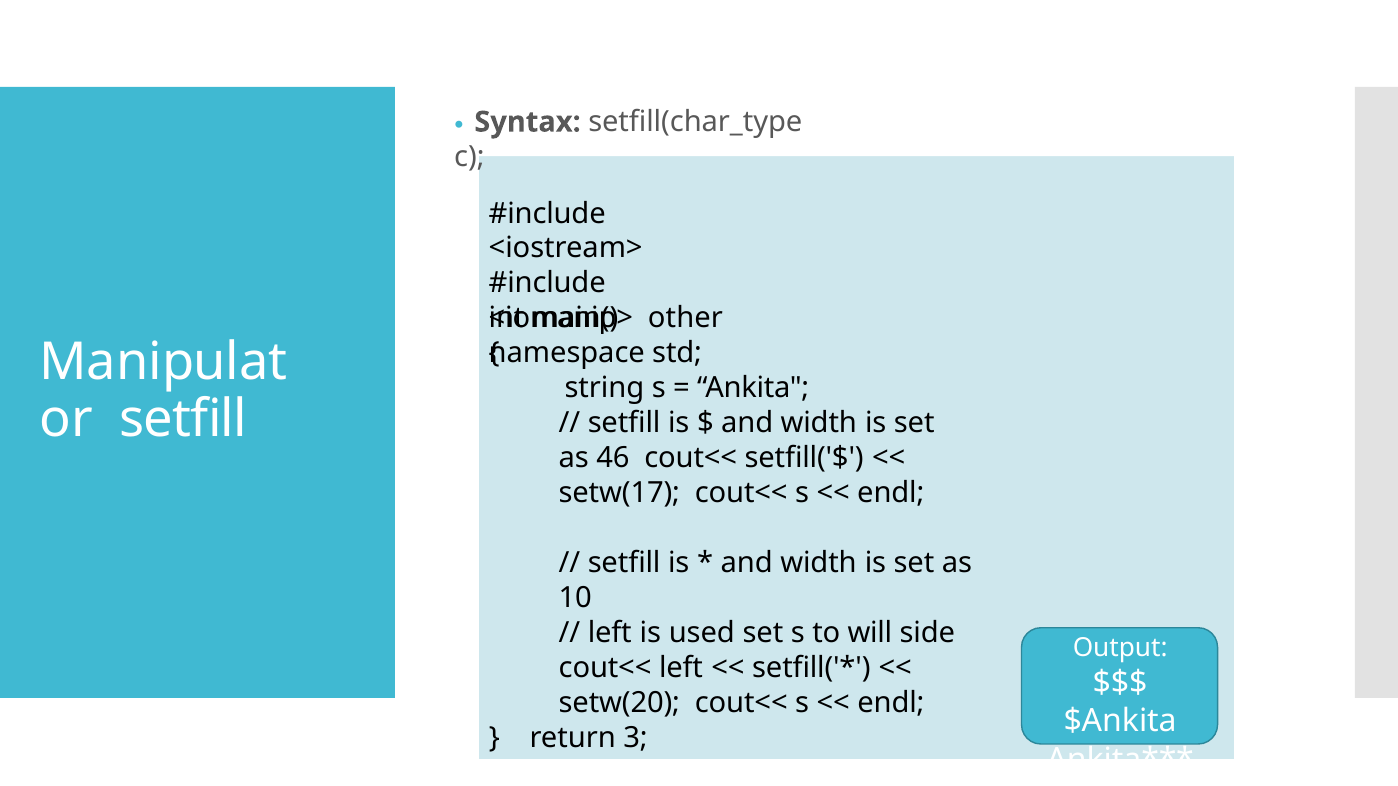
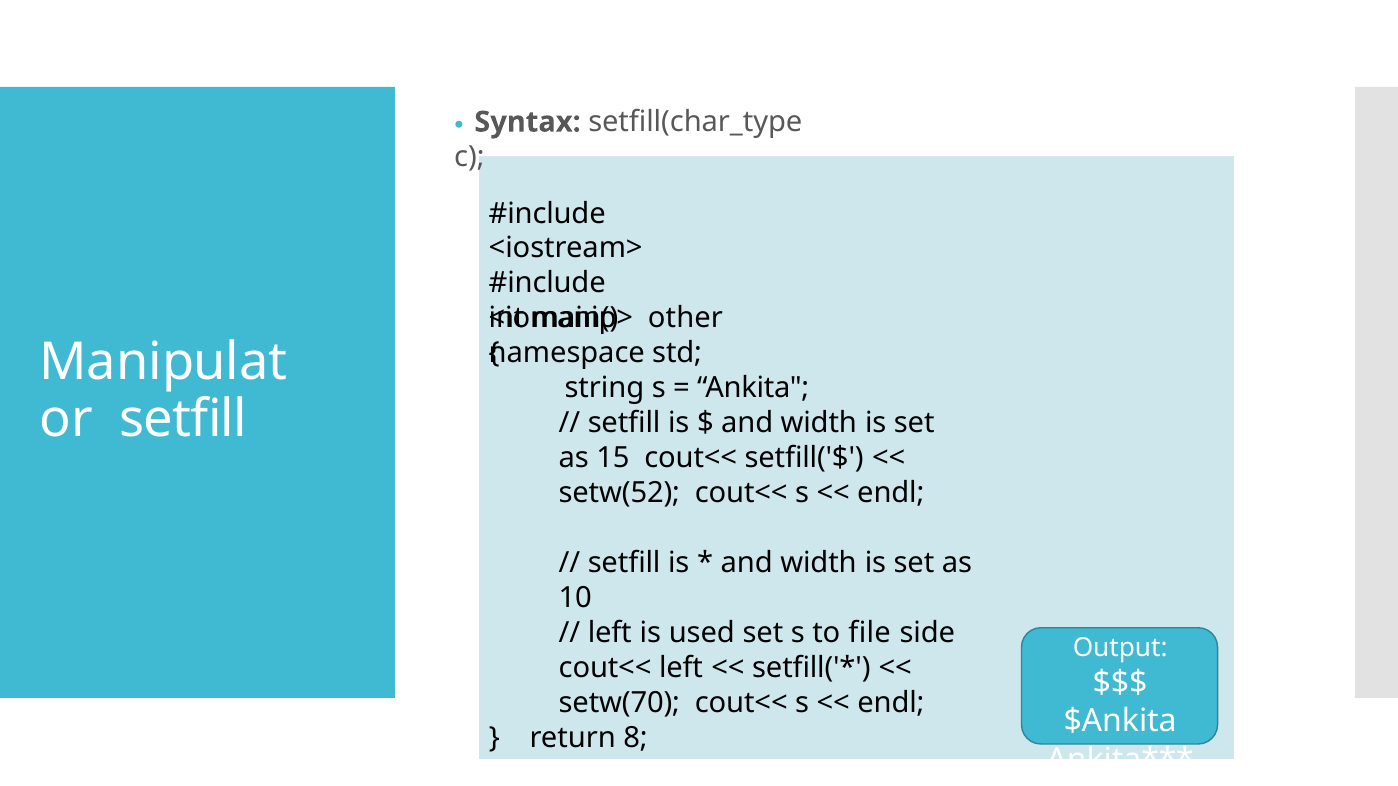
46: 46 -> 15
setw(17: setw(17 -> setw(52
will: will -> file
setw(20: setw(20 -> setw(70
3: 3 -> 8
